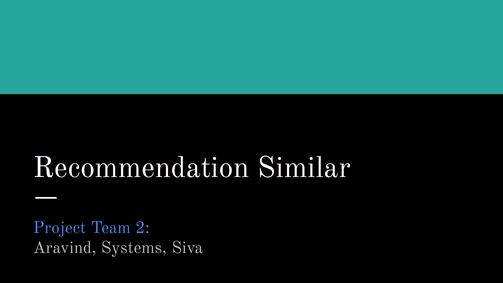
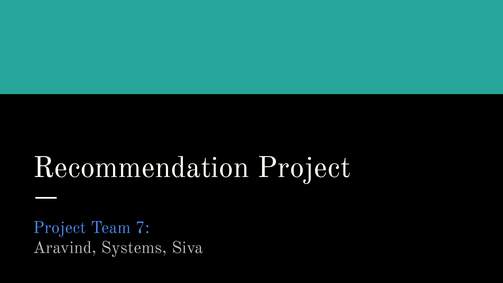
Recommendation Similar: Similar -> Project
2: 2 -> 7
